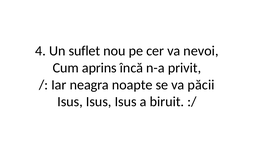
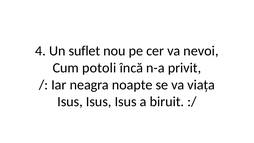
aprins: aprins -> potoli
păcii: păcii -> viața
